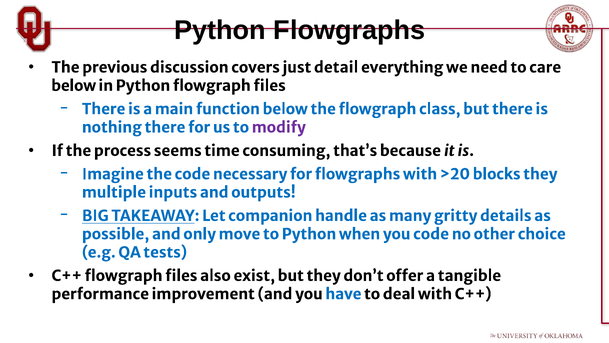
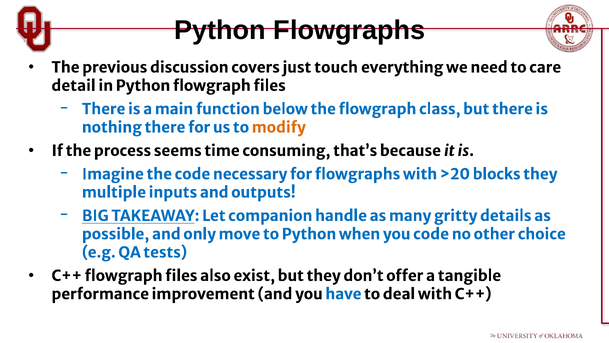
detail: detail -> touch
below at (74, 86): below -> detail
modify colour: purple -> orange
